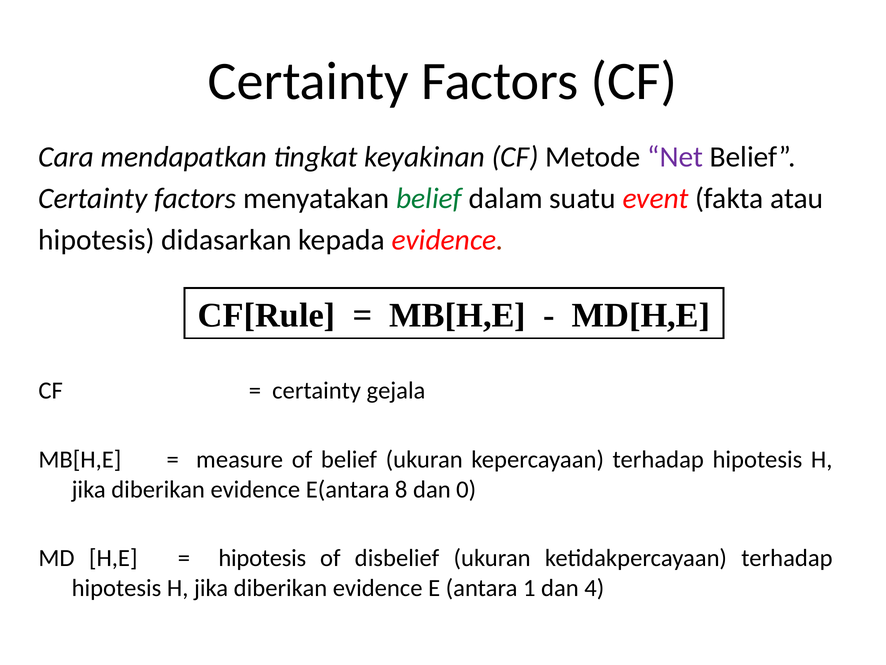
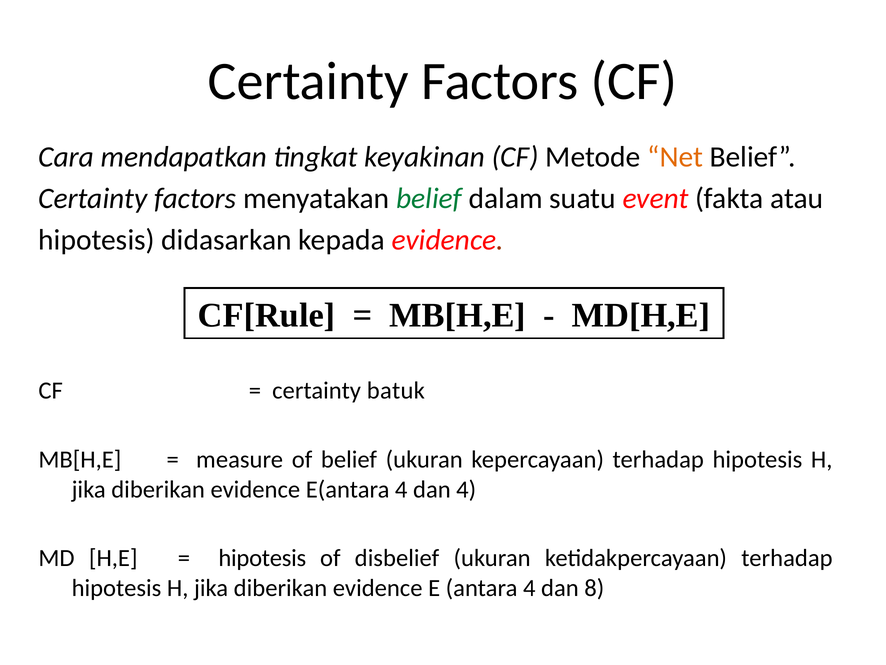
Net colour: purple -> orange
gejala: gejala -> batuk
E(antara 8: 8 -> 4
dan 0: 0 -> 4
antara 1: 1 -> 4
4: 4 -> 8
